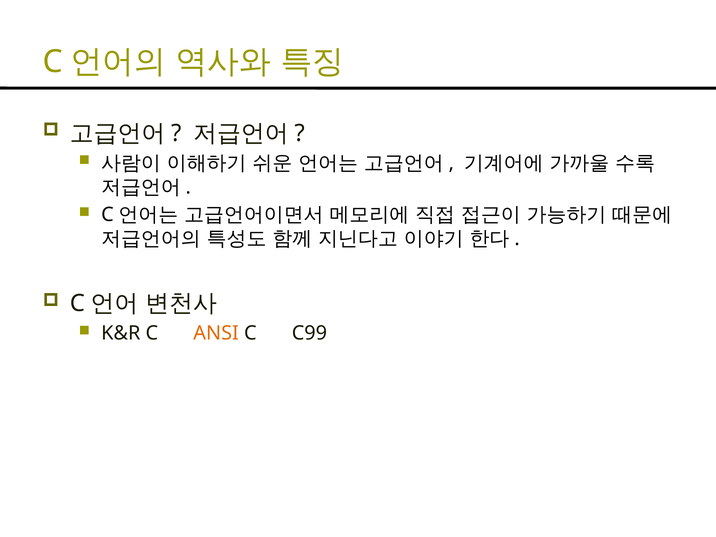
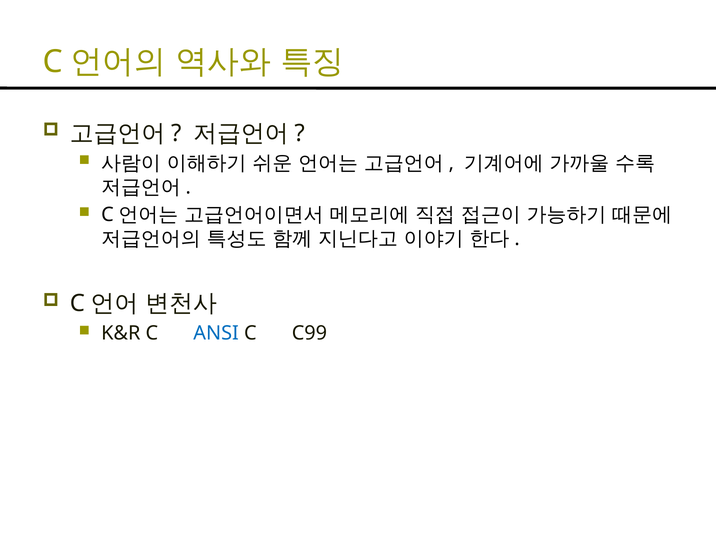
ANSI colour: orange -> blue
